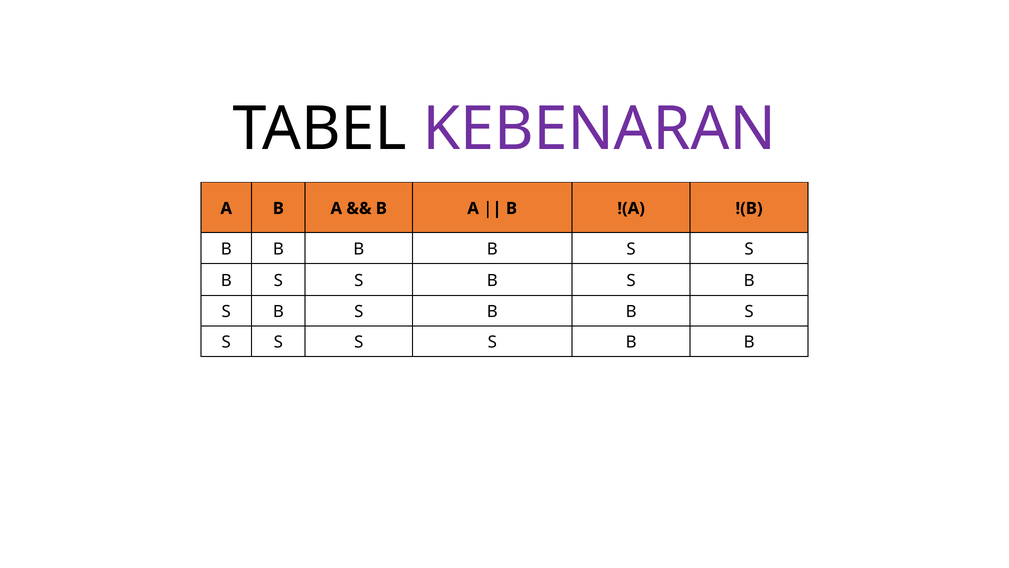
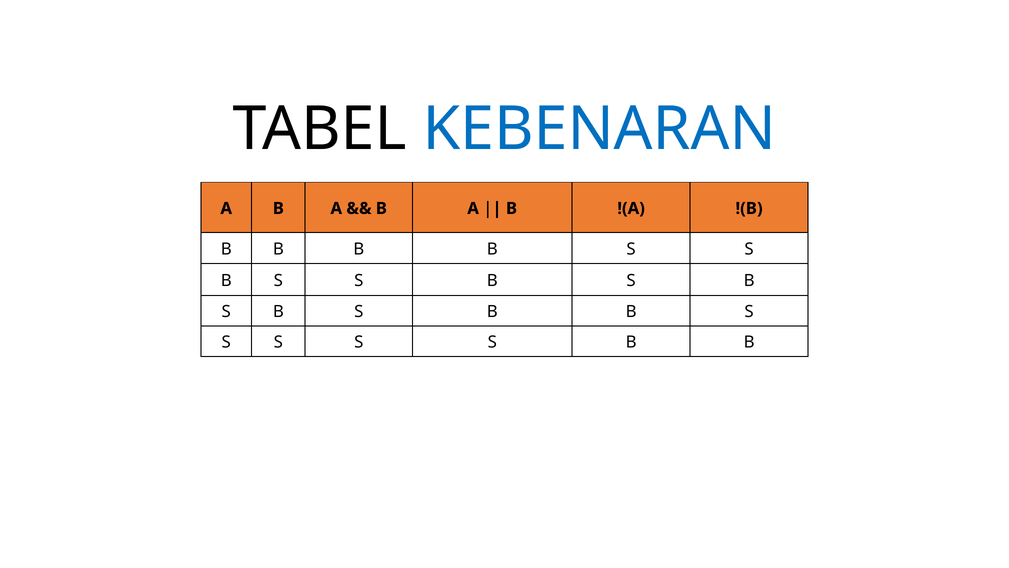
KEBENARAN colour: purple -> blue
